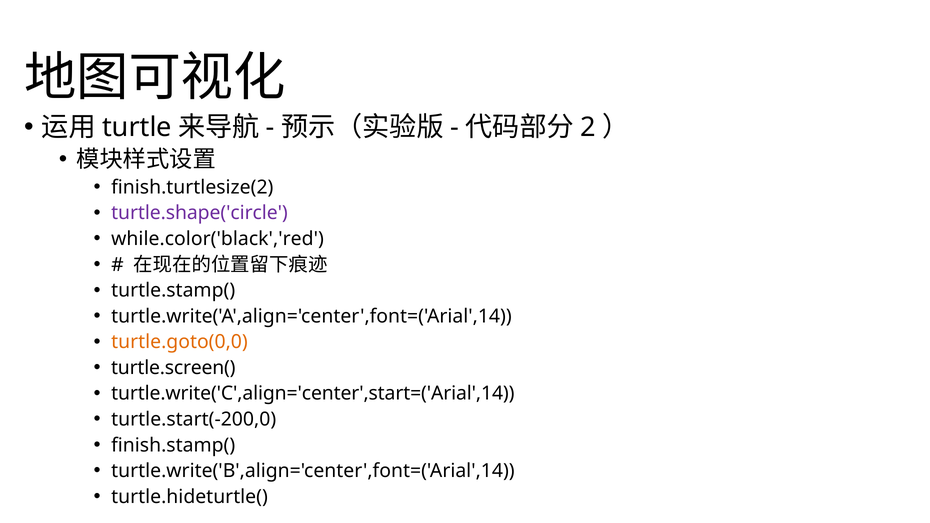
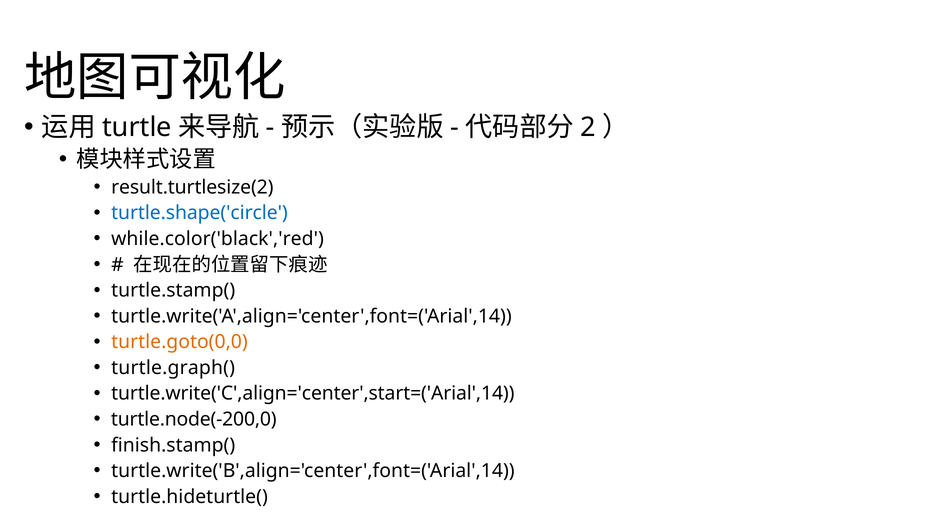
finish.turtlesize(2: finish.turtlesize(2 -> result.turtlesize(2
turtle.shape('circle colour: purple -> blue
turtle.screen(: turtle.screen( -> turtle.graph(
turtle.start(-200,0: turtle.start(-200,0 -> turtle.node(-200,0
